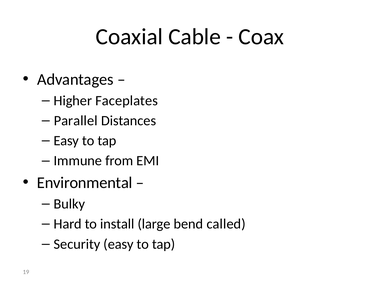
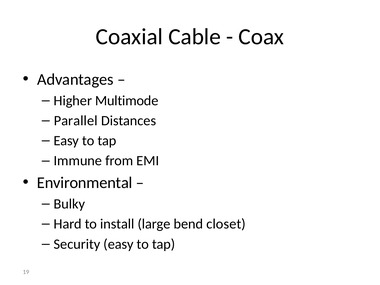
Faceplates: Faceplates -> Multimode
called: called -> closet
